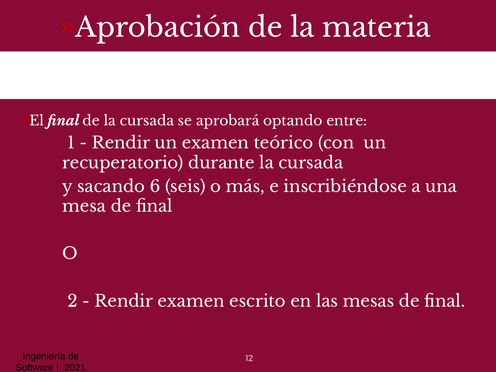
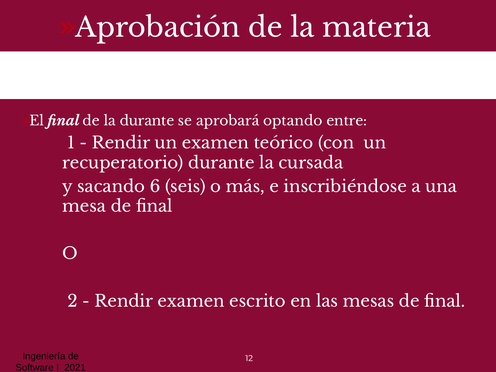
de la cursada: cursada -> durante
